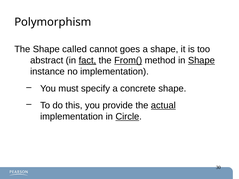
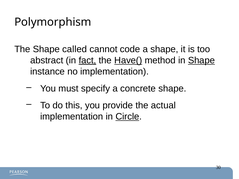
goes: goes -> code
From(: From( -> Have(
actual underline: present -> none
